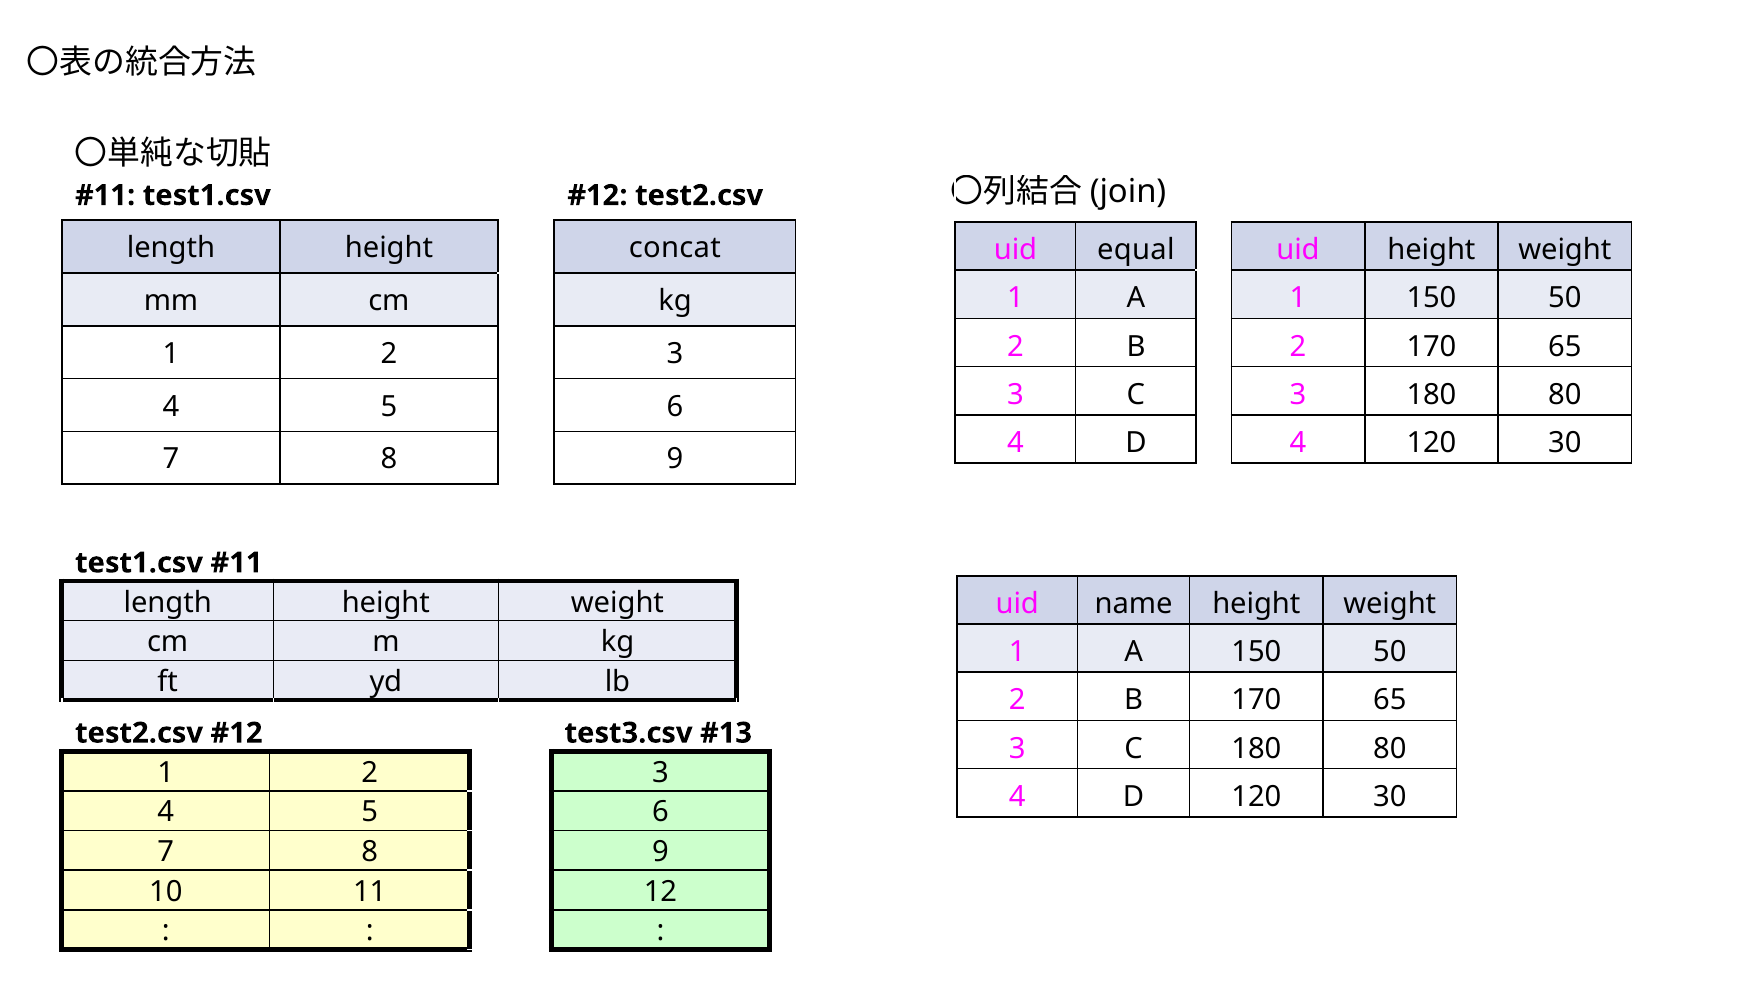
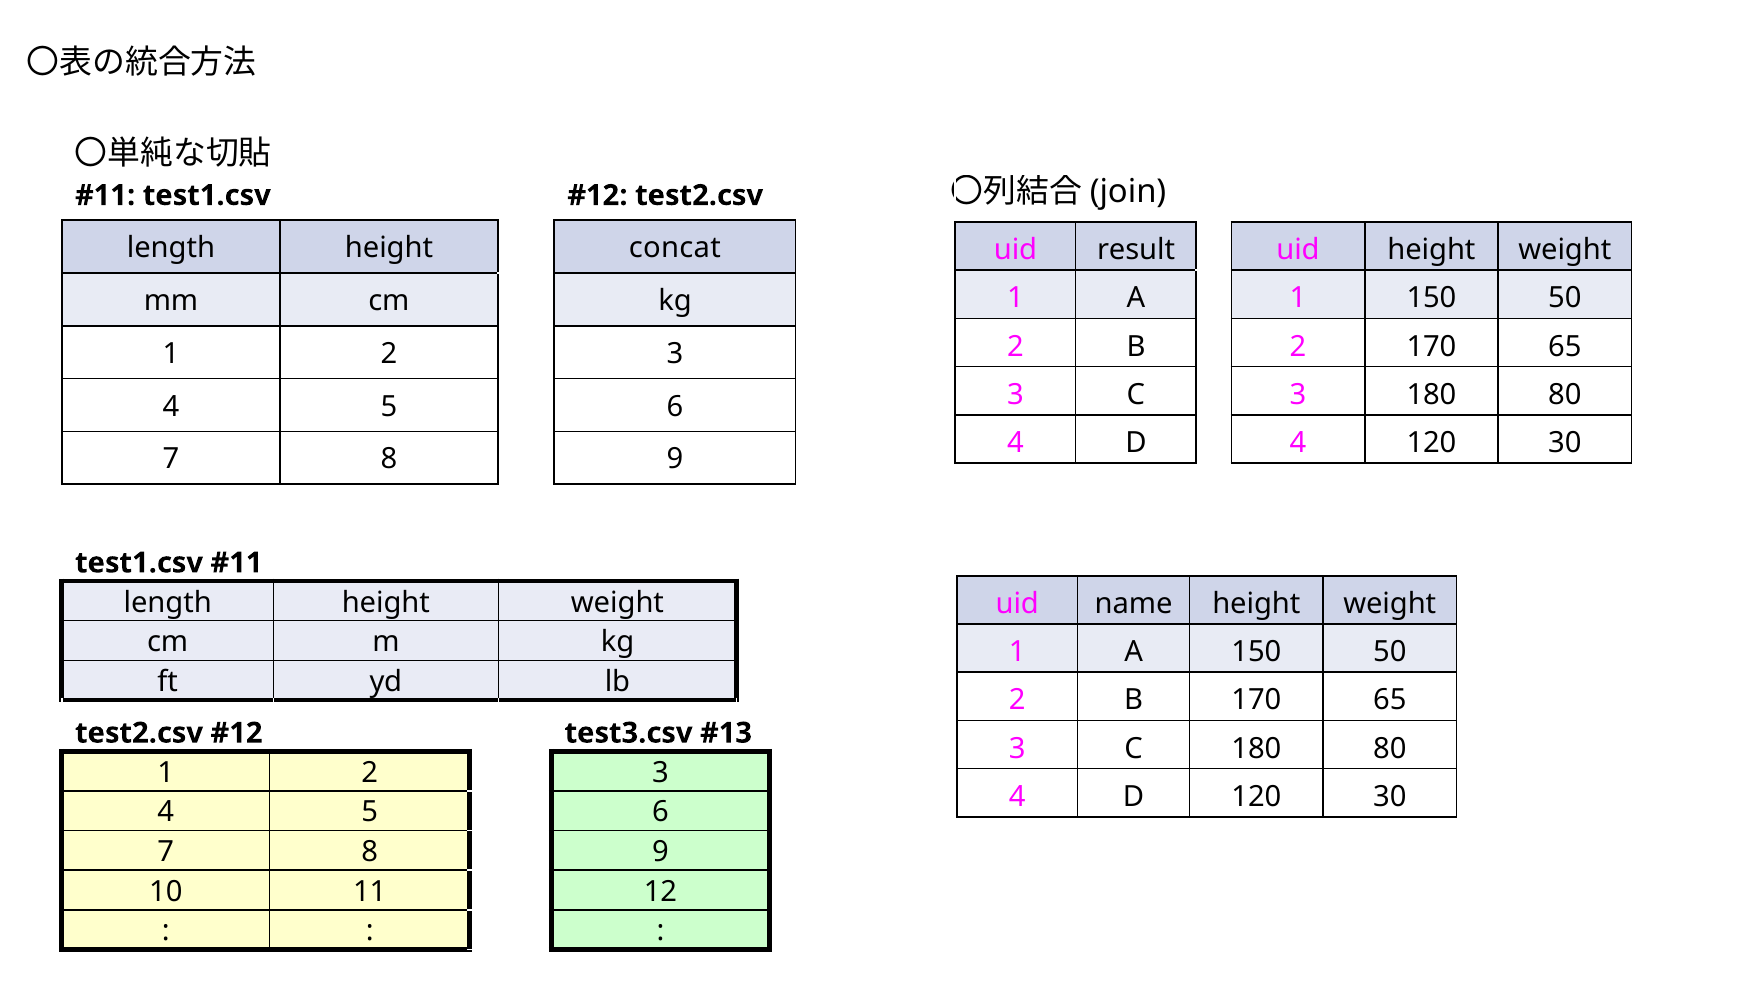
equal: equal -> result
